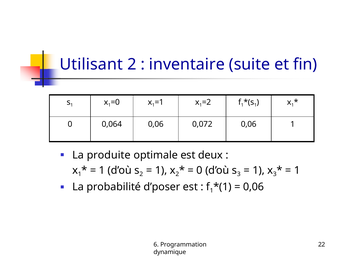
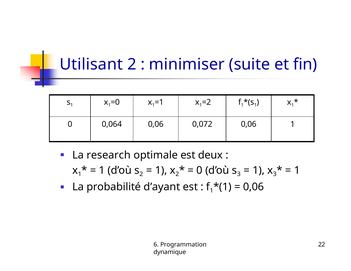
inventaire: inventaire -> minimiser
produite: produite -> research
d’poser: d’poser -> d’ayant
